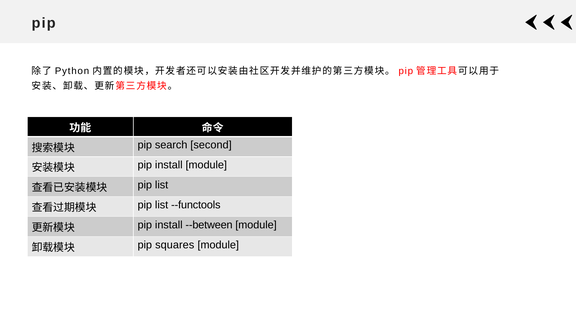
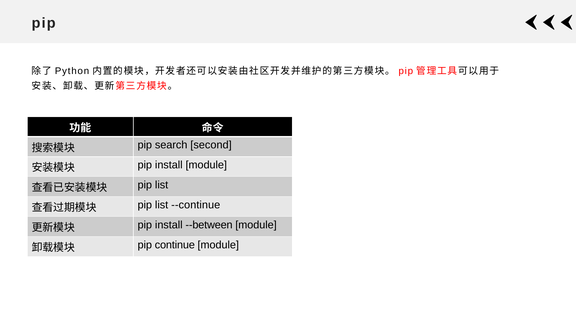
--functools: --functools -> --continue
squares: squares -> continue
